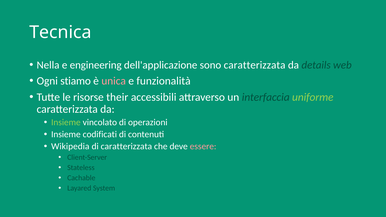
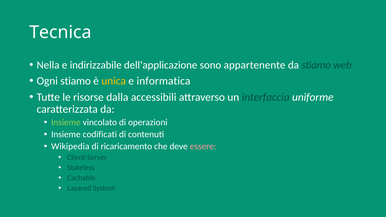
engineering: engineering -> indirizzabile
sono caratterizzata: caratterizzata -> appartenente
da details: details -> stiamo
unica colour: pink -> yellow
funzionalità: funzionalità -> informatica
their: their -> dalla
uniforme colour: light green -> white
di caratterizzata: caratterizzata -> ricaricamento
